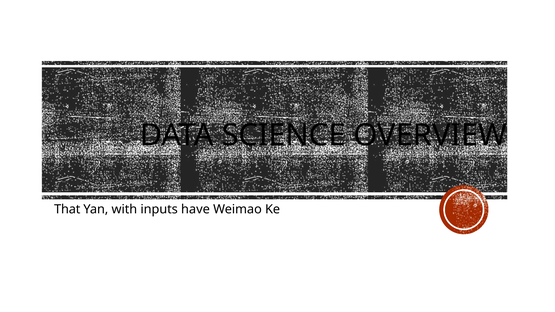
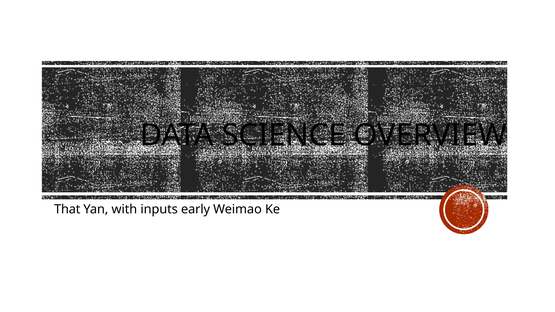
have: have -> early
